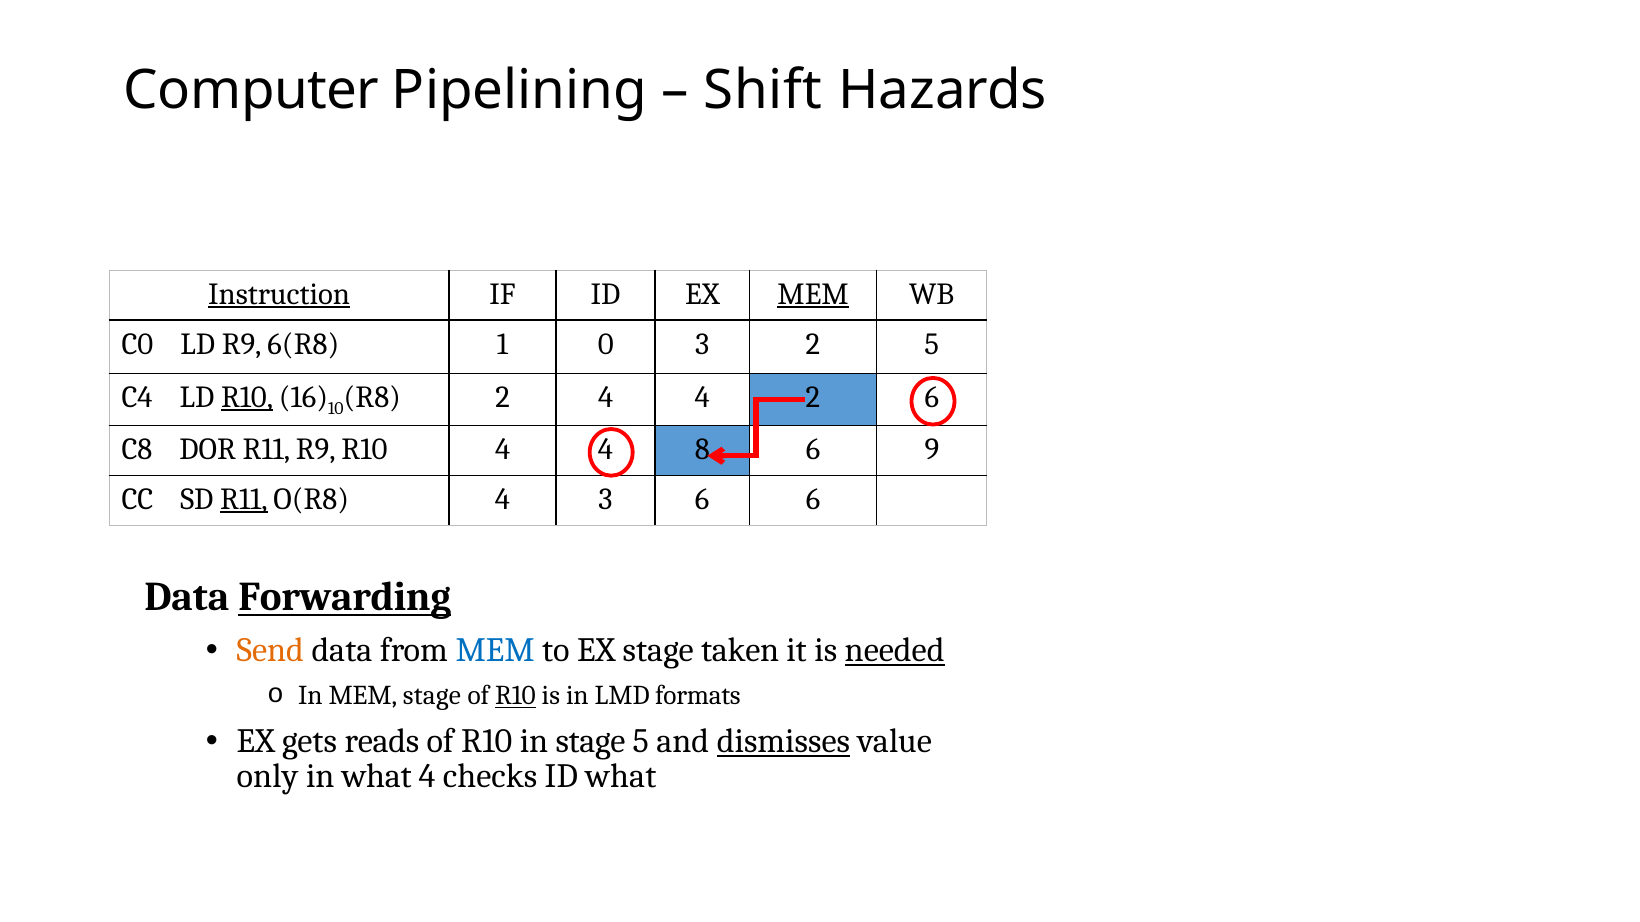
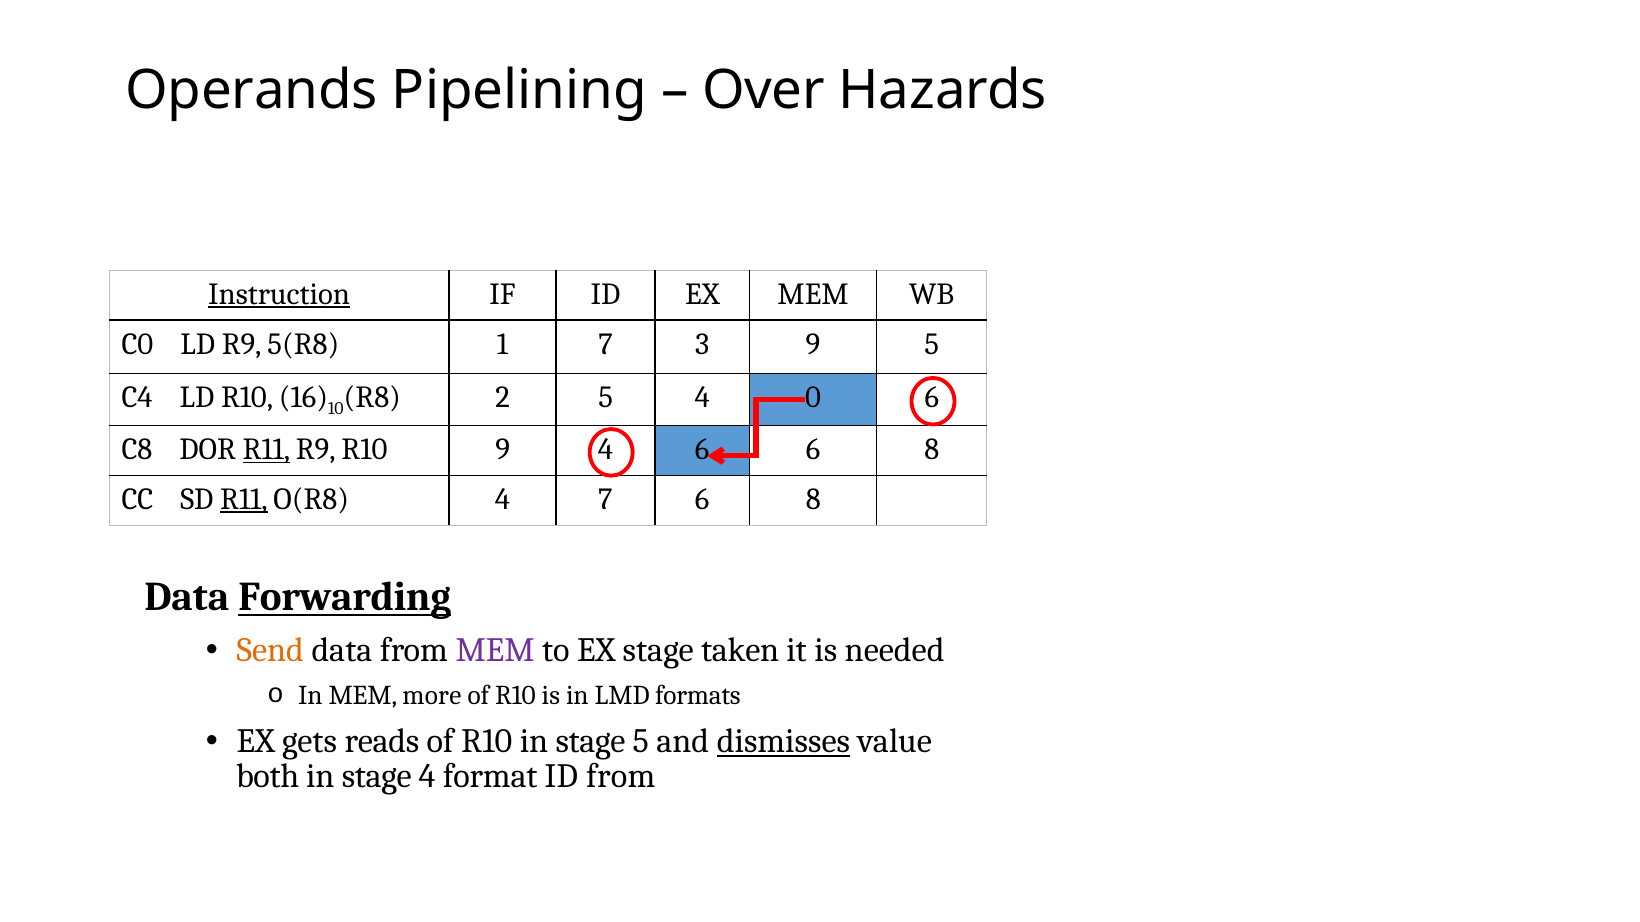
Computer: Computer -> Operands
Shift: Shift -> Over
MEM at (813, 294) underline: present -> none
6(R8: 6(R8 -> 5(R8
1 0: 0 -> 7
3 2: 2 -> 9
R10 at (247, 397) underline: present -> none
2 4: 4 -> 5
4 2: 2 -> 0
R11 at (266, 450) underline: none -> present
R10 4: 4 -> 9
4 8: 8 -> 6
9 at (932, 450): 9 -> 8
4 3: 3 -> 7
6 at (813, 499): 6 -> 8
MEM at (495, 651) colour: blue -> purple
needed underline: present -> none
MEM stage: stage -> more
R10 at (516, 696) underline: present -> none
only: only -> both
what at (377, 777): what -> stage
checks: checks -> format
ID what: what -> from
